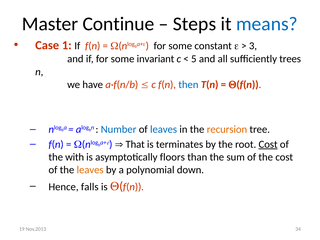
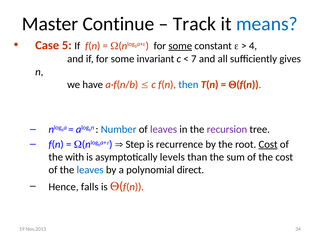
Steps: Steps -> Track
1: 1 -> 5
some at (180, 46) underline: none -> present
3: 3 -> 4
5: 5 -> 7
trees: trees -> gives
leaves at (164, 129) colour: blue -> purple
recursion colour: orange -> purple
That: That -> Step
terminates: terminates -> recurrence
floors: floors -> levels
leaves at (90, 170) colour: orange -> blue
down: down -> direct
